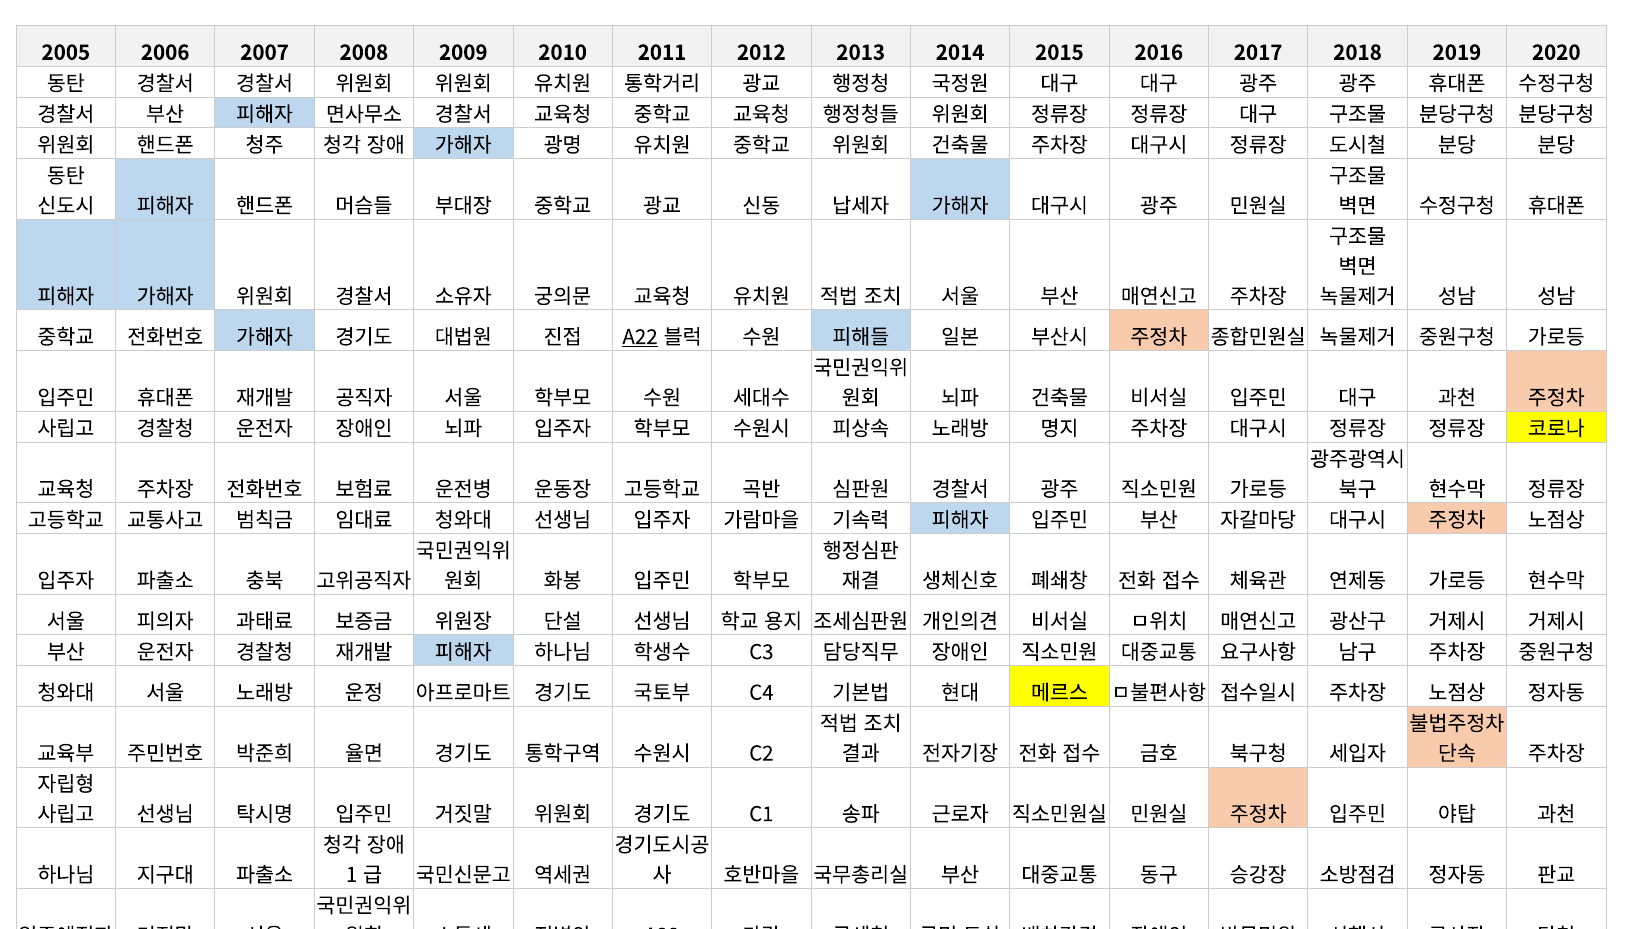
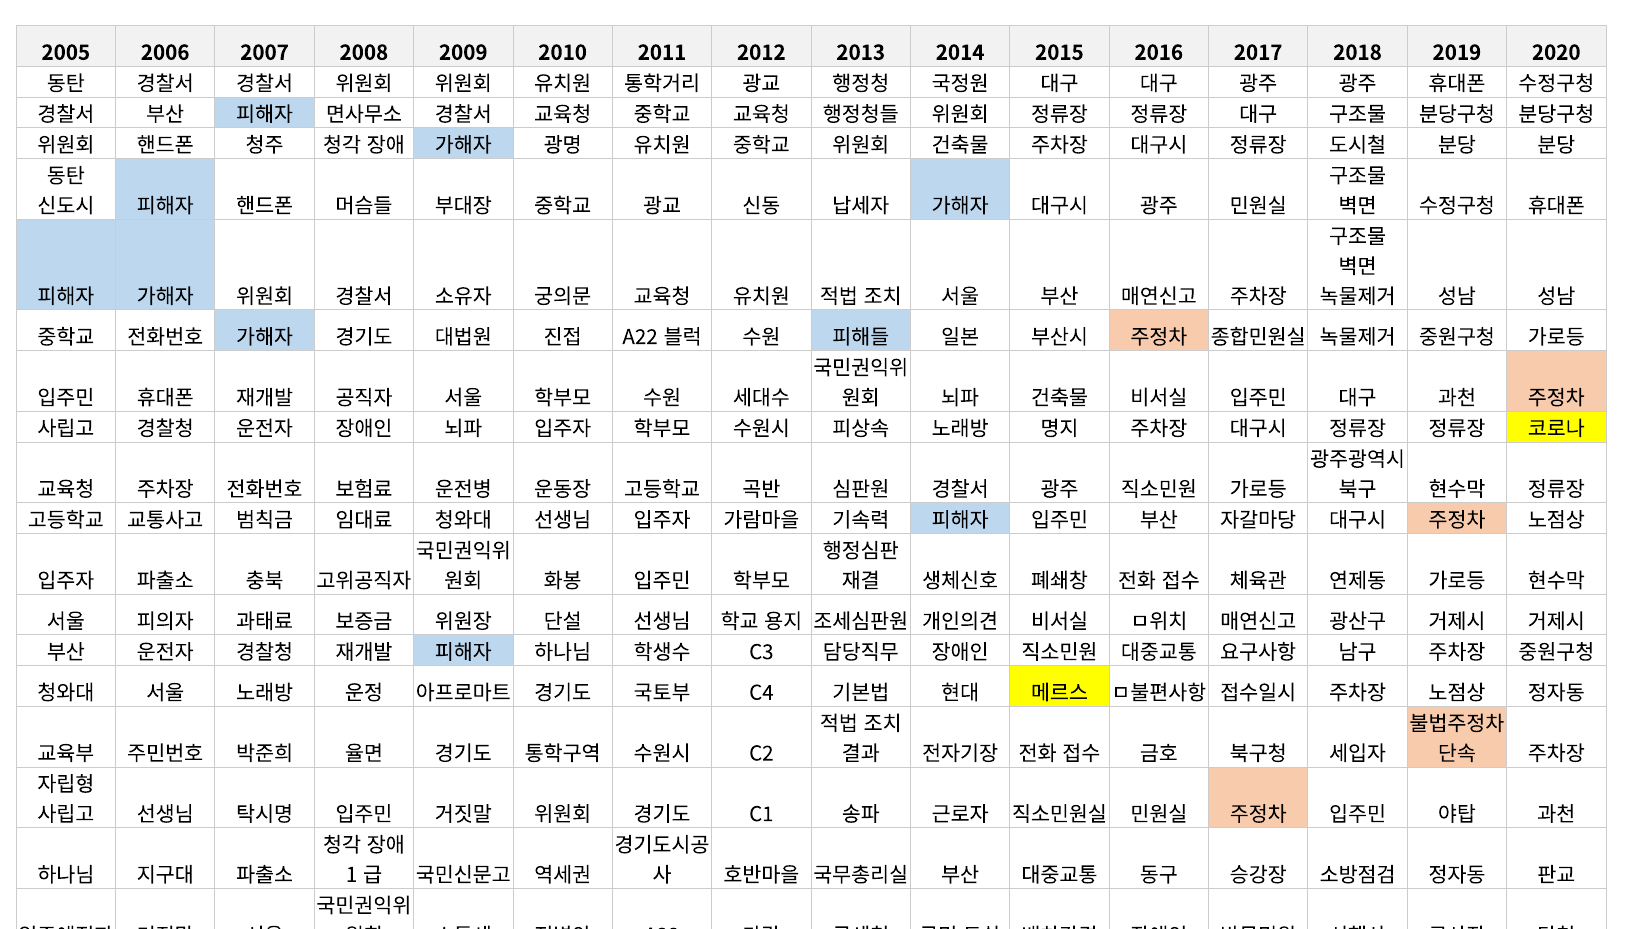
A22 at (640, 337) underline: present -> none
